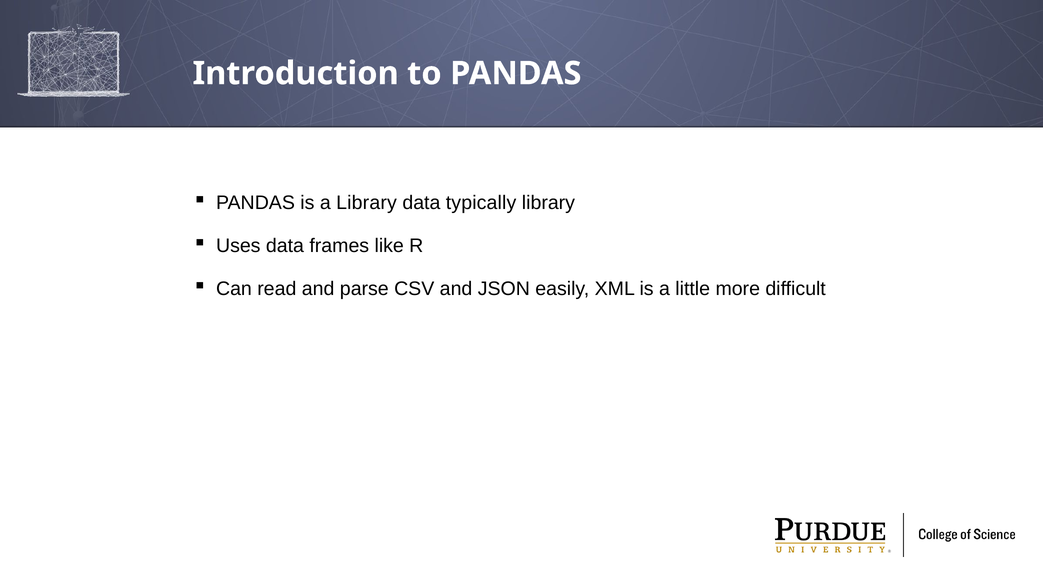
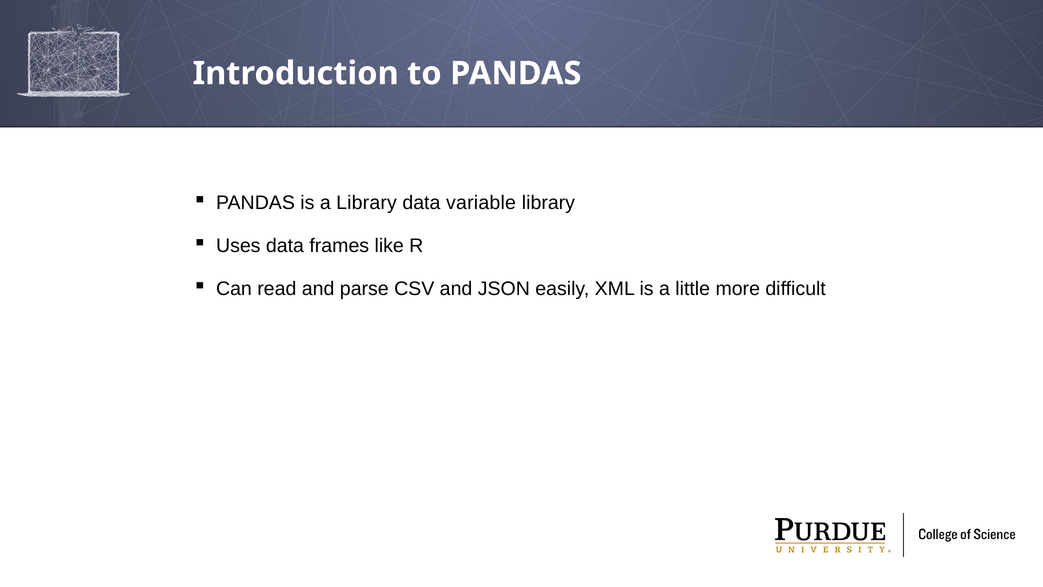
typically: typically -> variable
